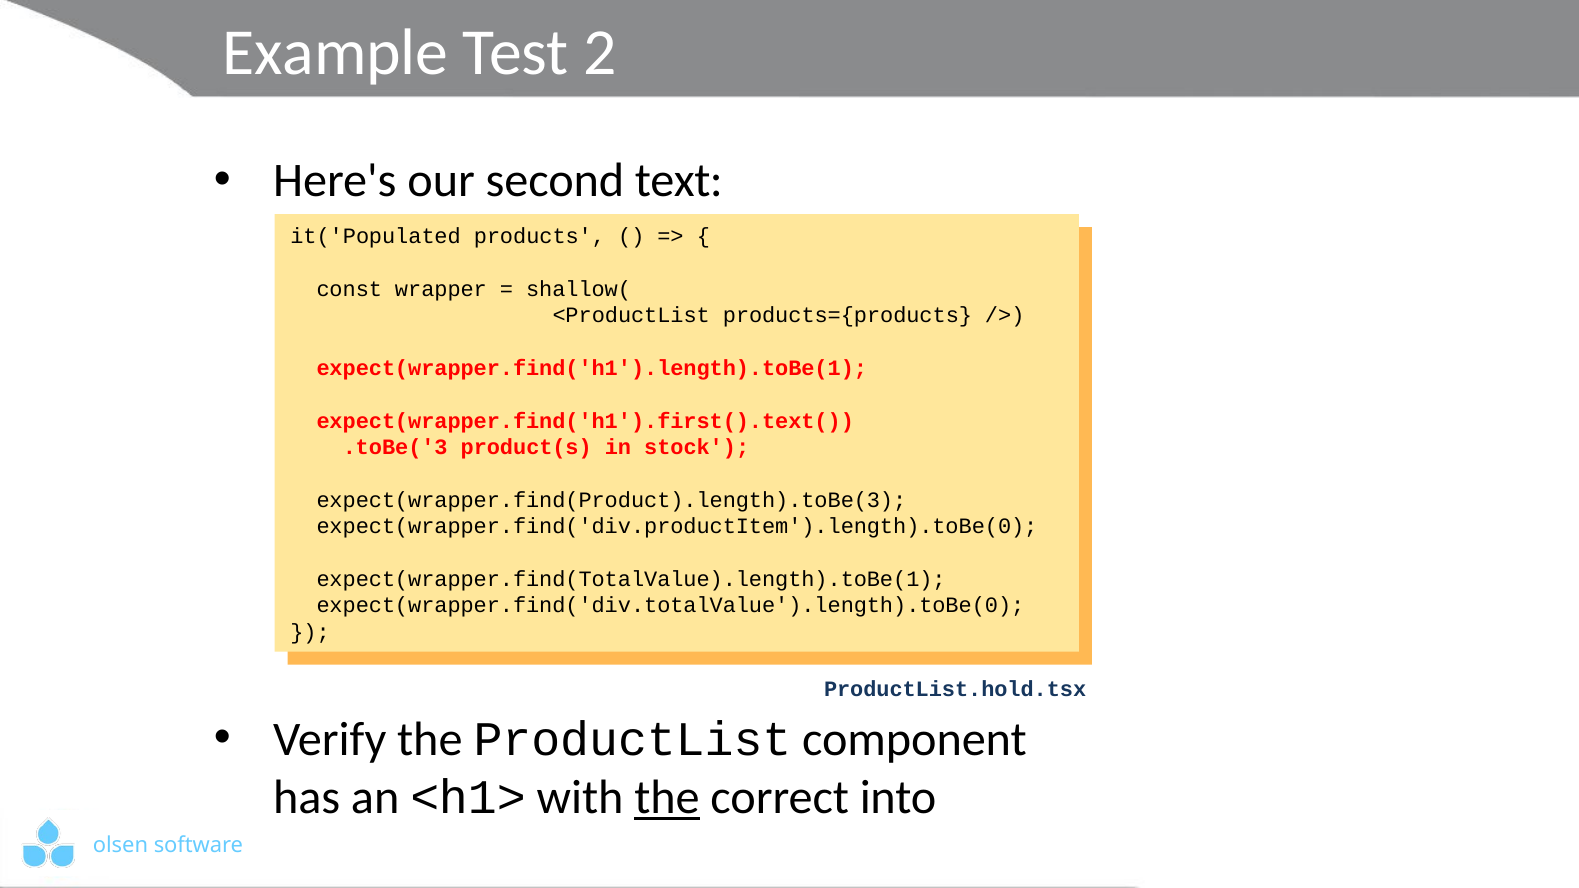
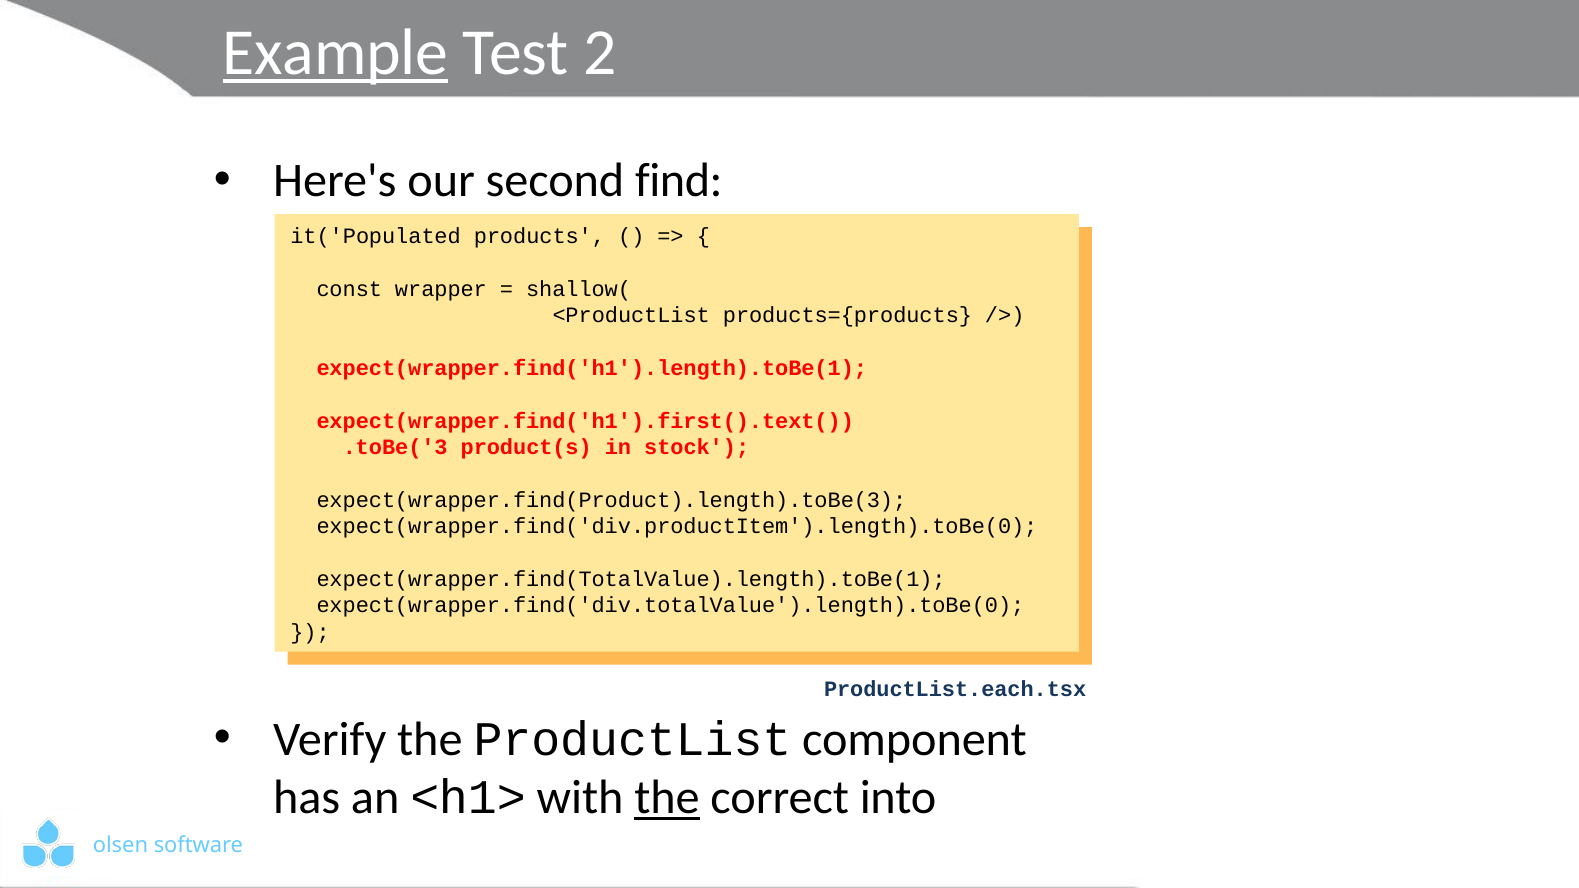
Example underline: none -> present
text: text -> find
ProductList.hold.tsx: ProductList.hold.tsx -> ProductList.each.tsx
